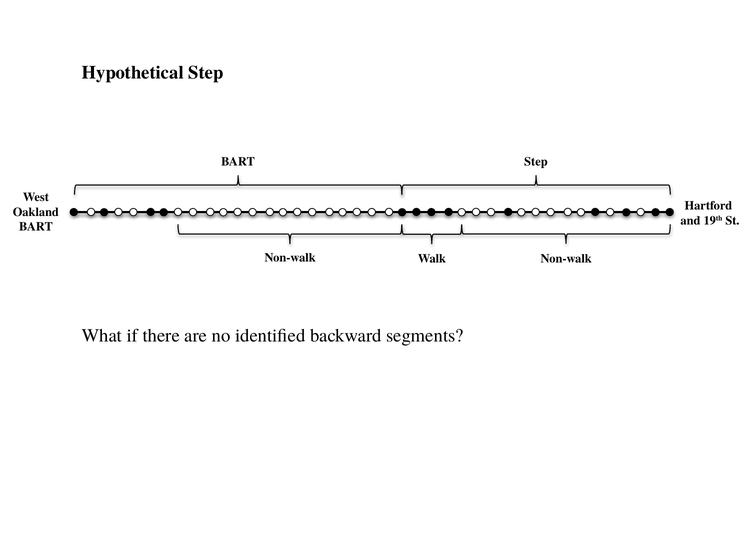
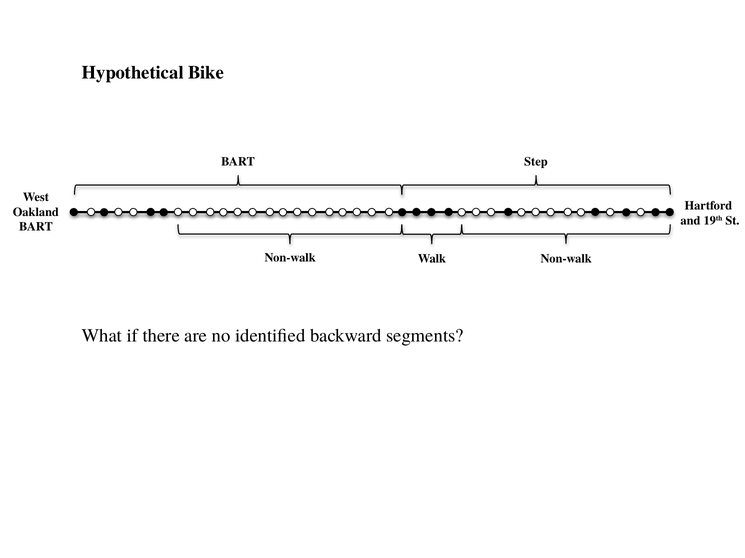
Hypothetical Step: Step -> Bike
